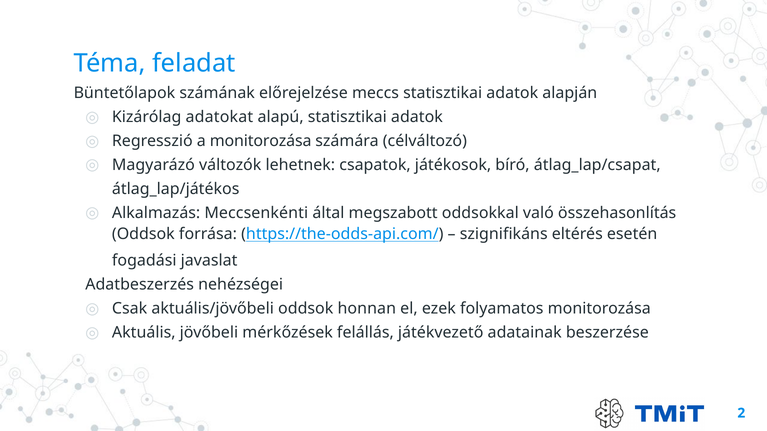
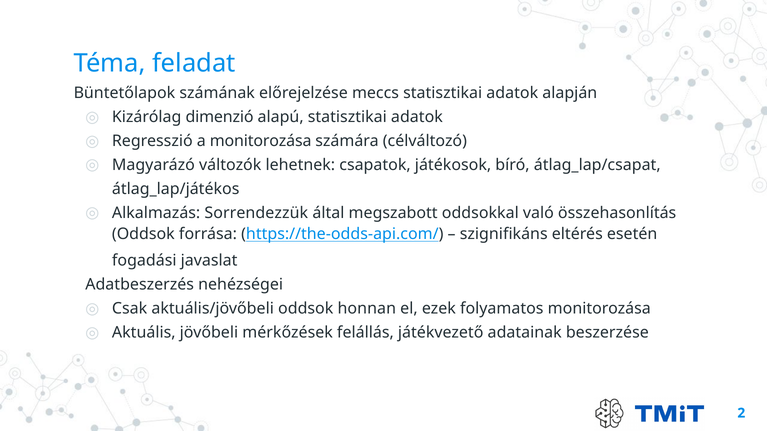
adatokat: adatokat -> dimenzió
Meccsenkénti: Meccsenkénti -> Sorrendezzük
